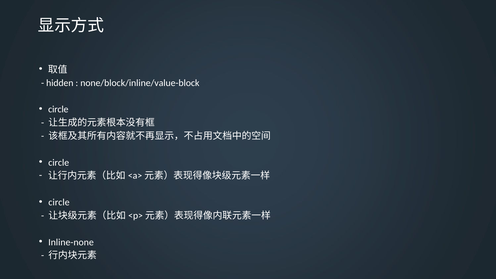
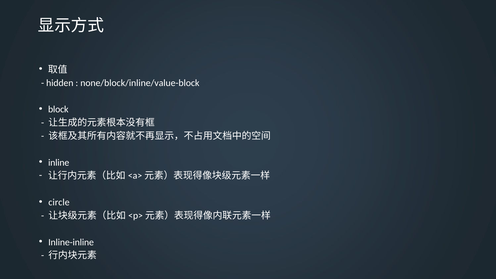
circle at (58, 109): circle -> block
circle at (59, 163): circle -> inline
Inline-none: Inline-none -> Inline-inline
